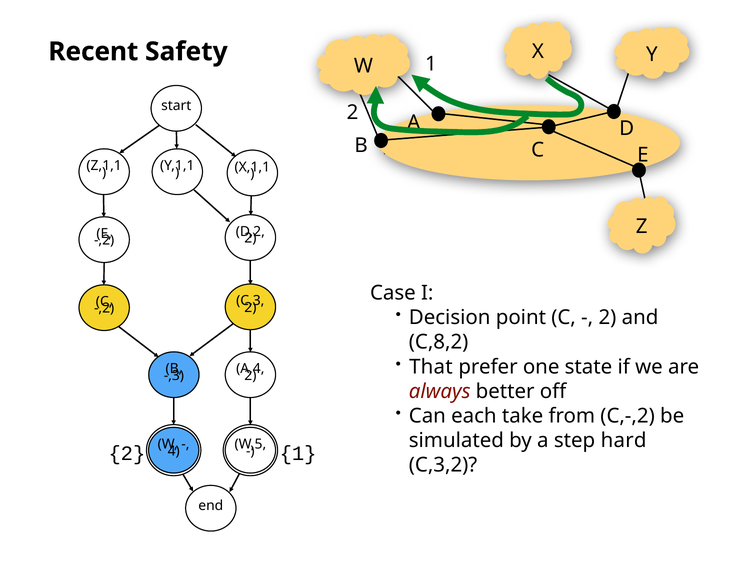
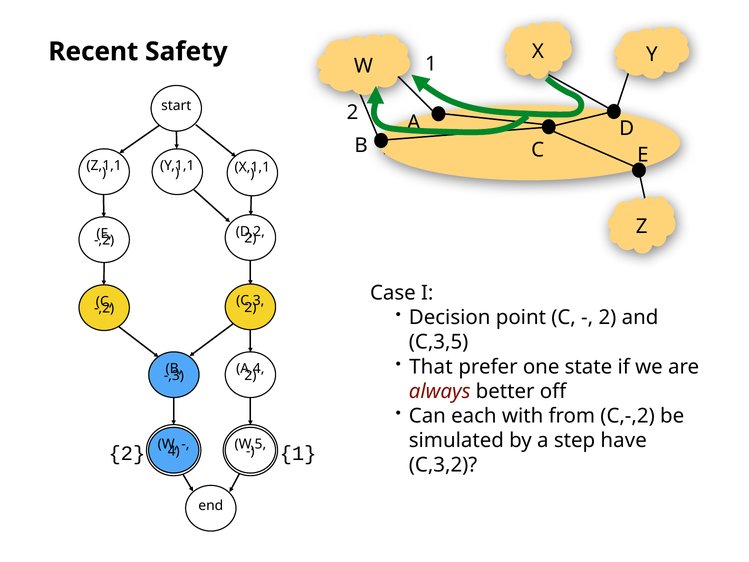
C,8,2: C,8,2 -> C,3,5
take: take -> with
hard: hard -> have
